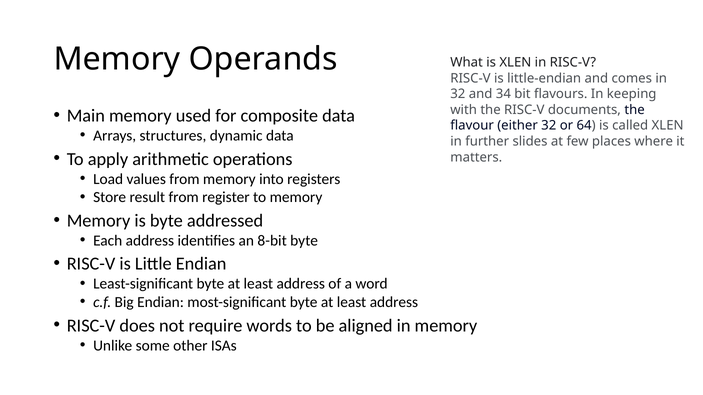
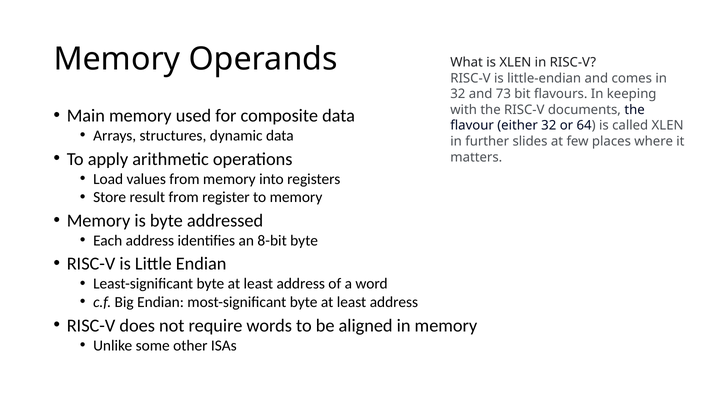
34: 34 -> 73
